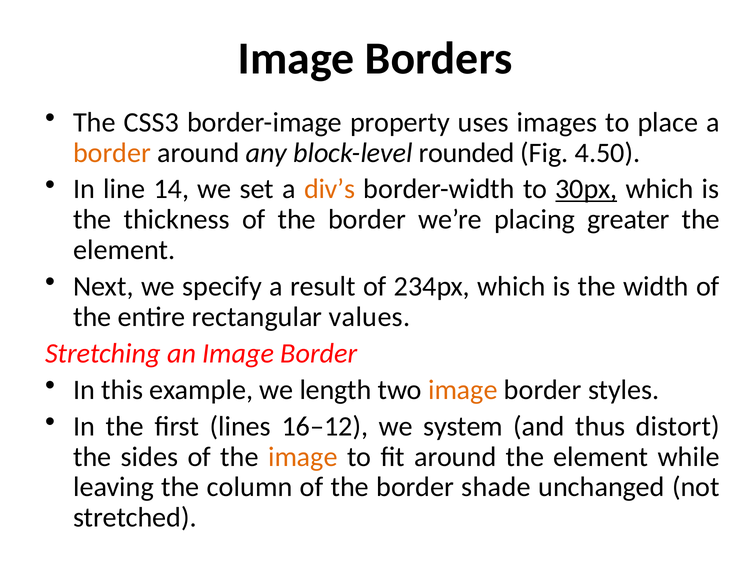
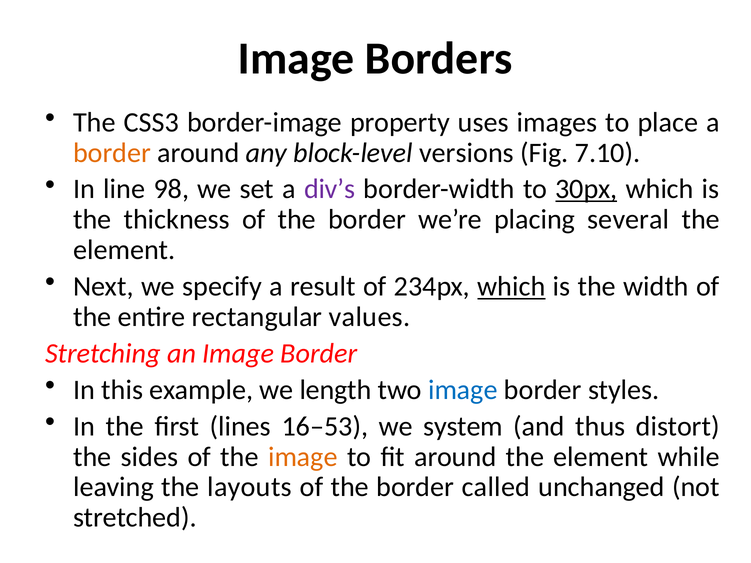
rounded: rounded -> versions
4.50: 4.50 -> 7.10
14: 14 -> 98
div’s colour: orange -> purple
greater: greater -> several
which at (511, 287) underline: none -> present
image at (463, 390) colour: orange -> blue
16–12: 16–12 -> 16–53
column: column -> layouts
shade: shade -> called
